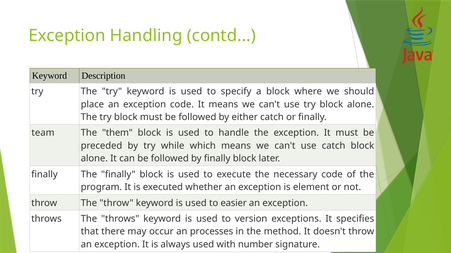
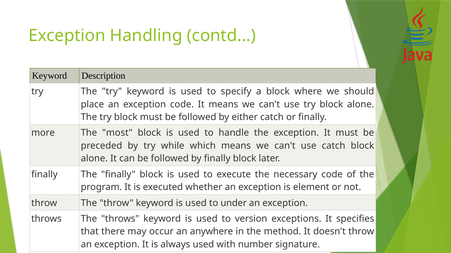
team: team -> more
them: them -> most
easier: easier -> under
processes: processes -> anywhere
